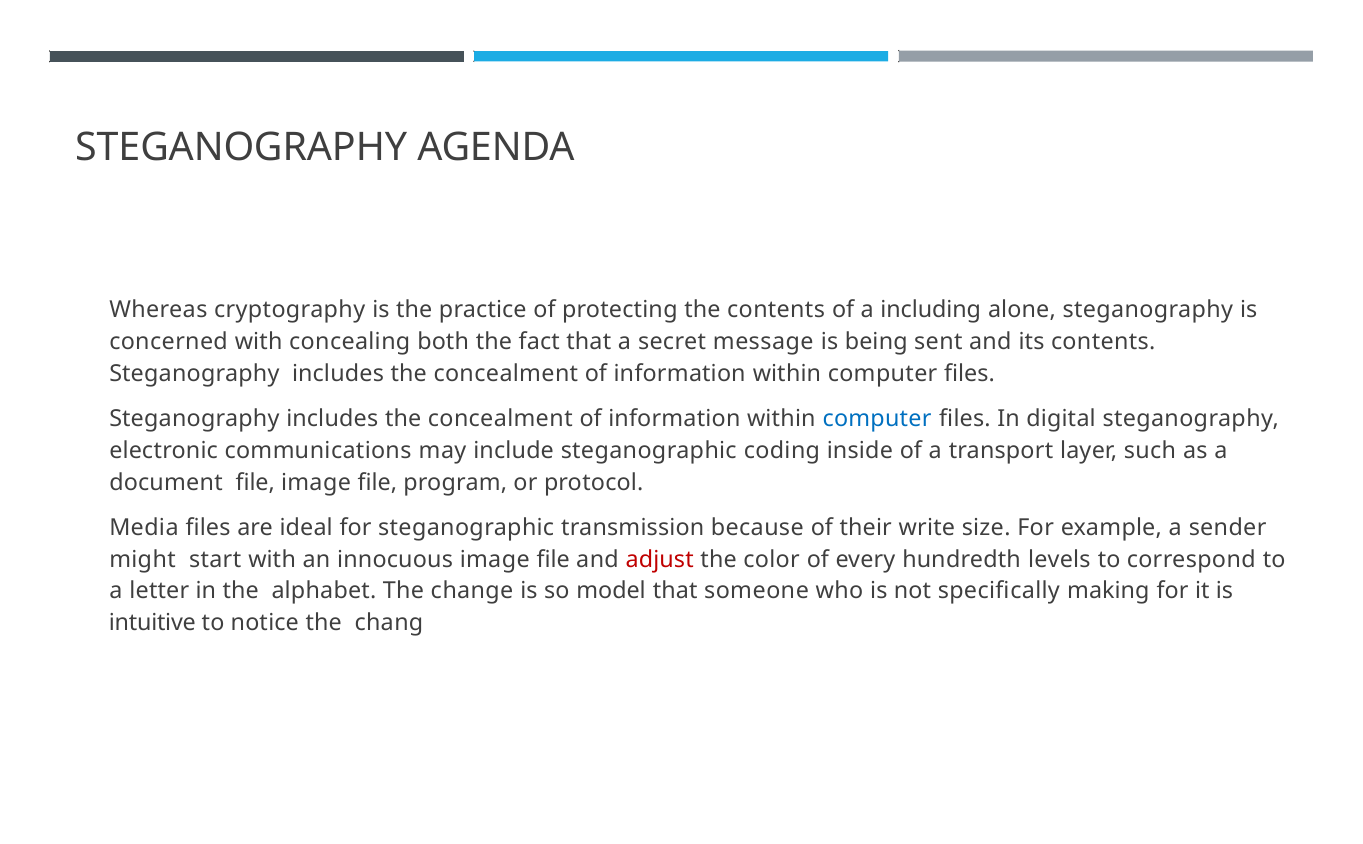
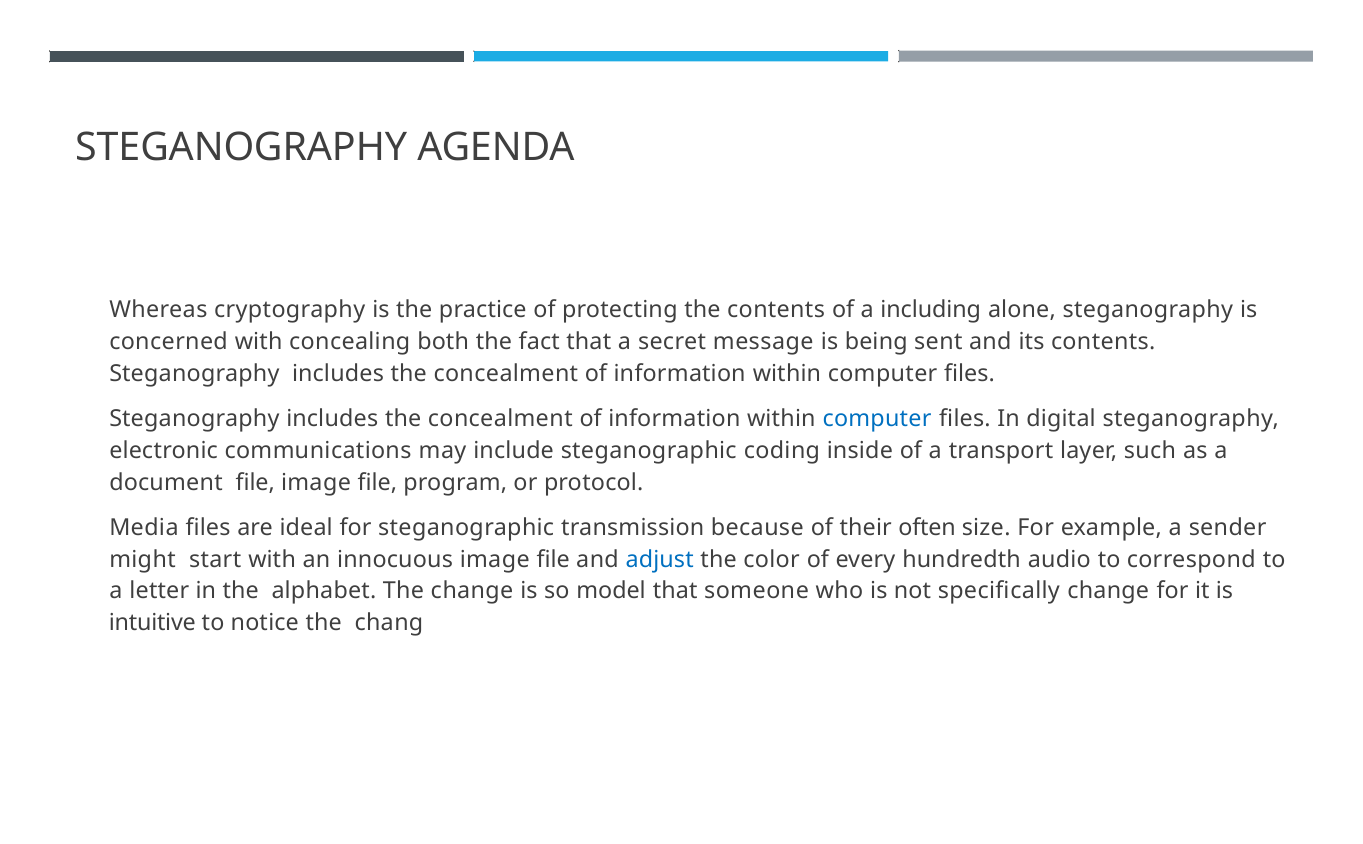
write: write -> often
adjust colour: red -> blue
levels: levels -> audio
specifically making: making -> change
